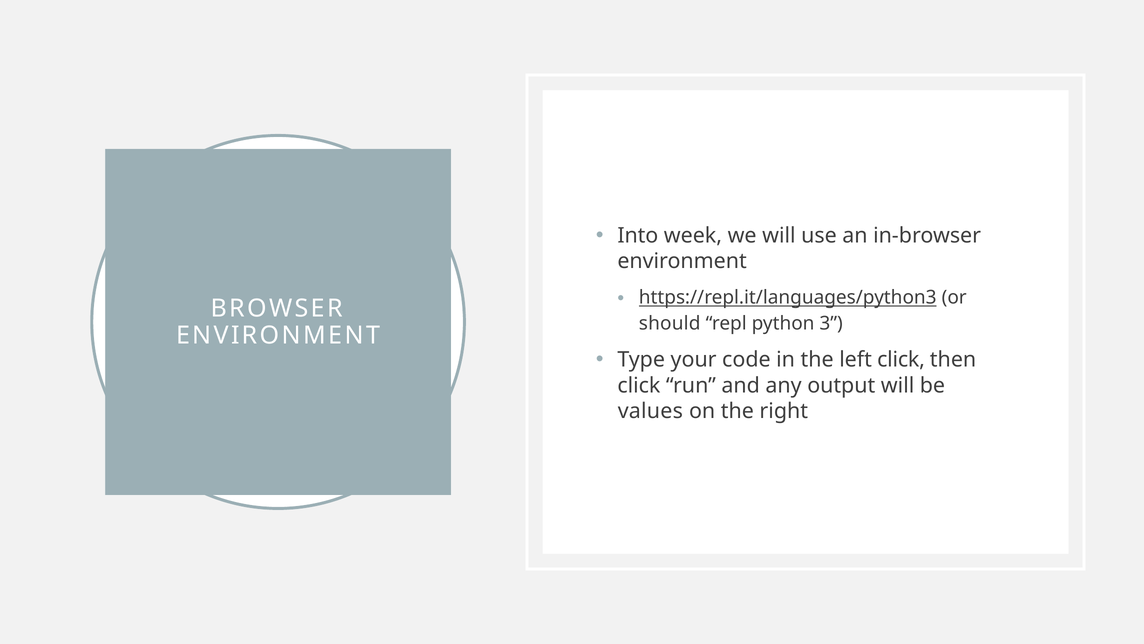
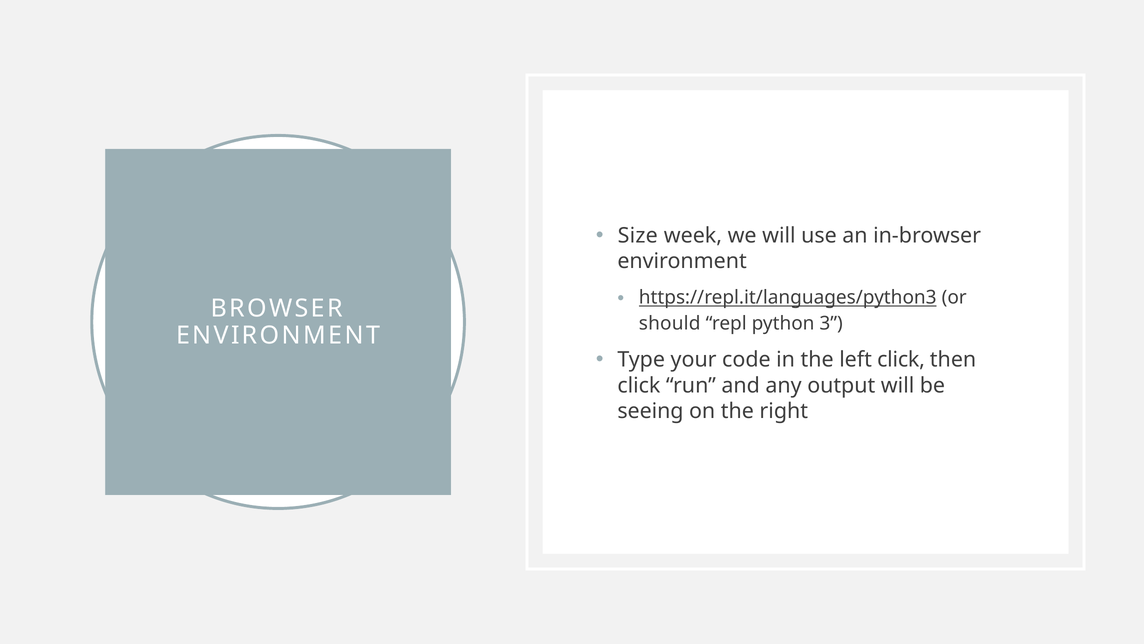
Into: Into -> Size
values: values -> seeing
